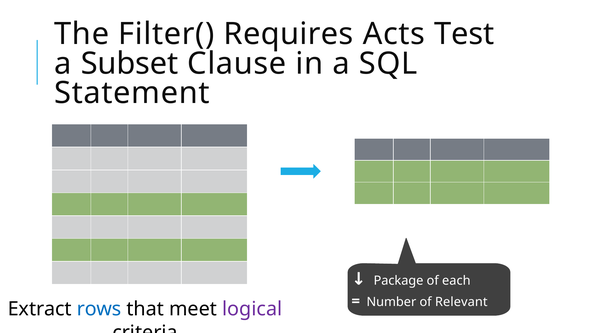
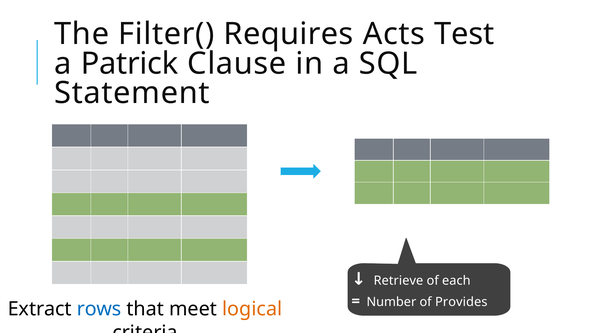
Subset: Subset -> Patrick
Package: Package -> Retrieve
Relevant: Relevant -> Provides
logical colour: purple -> orange
